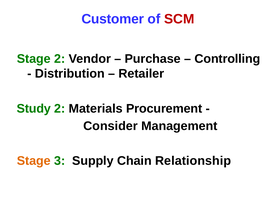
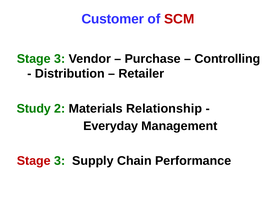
2 at (60, 59): 2 -> 3
Procurement: Procurement -> Relationship
Consider: Consider -> Everyday
Stage at (34, 161) colour: orange -> red
Relationship: Relationship -> Performance
